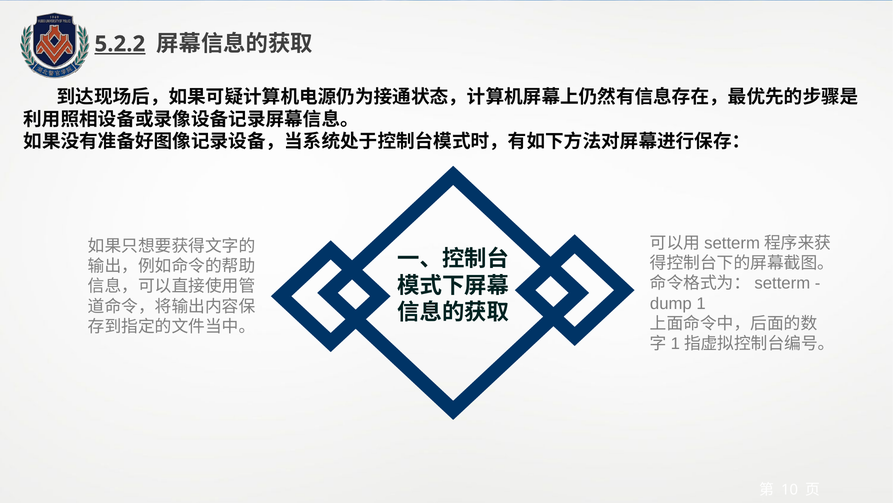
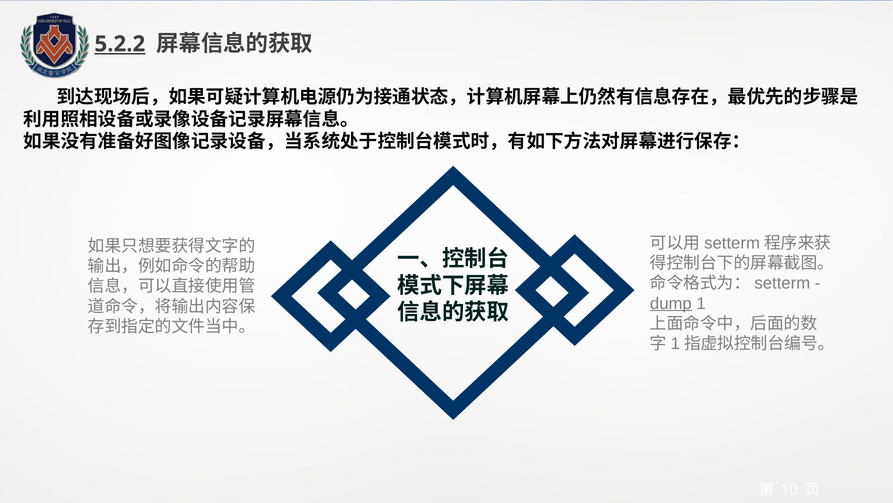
dump underline: none -> present
